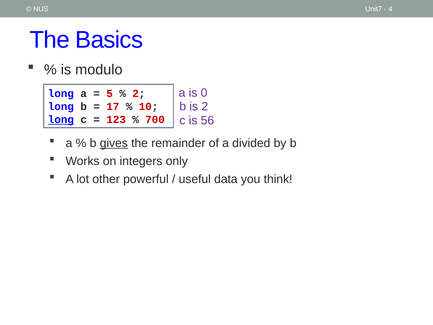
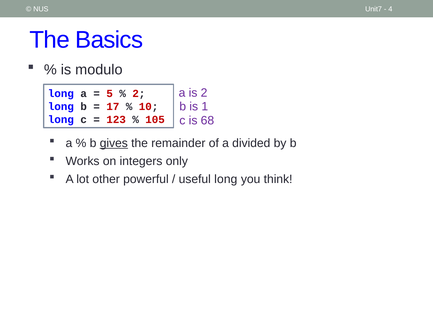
is 0: 0 -> 2
is 2: 2 -> 1
56: 56 -> 68
long at (61, 120) underline: present -> none
700: 700 -> 105
useful data: data -> long
